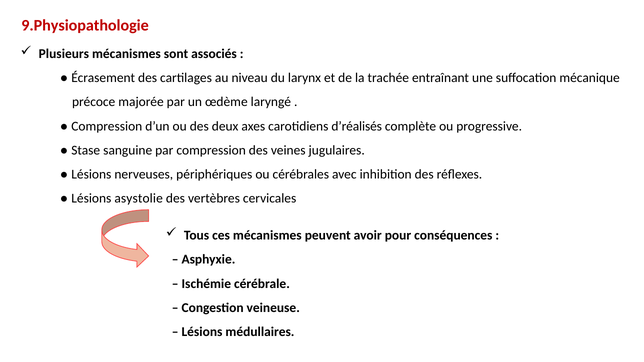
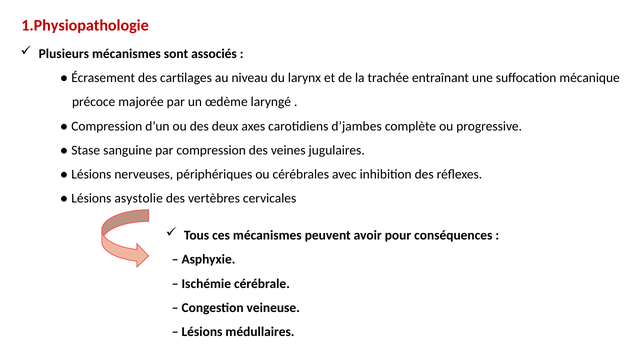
9.Physiopathologie: 9.Physiopathologie -> 1.Physiopathologie
d’réalisés: d’réalisés -> d’jambes
